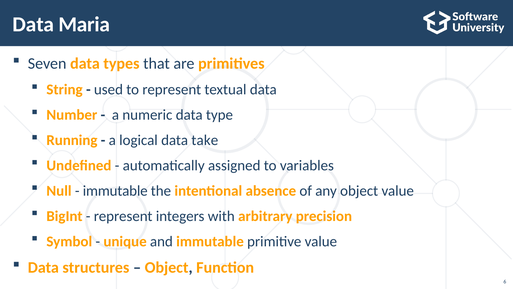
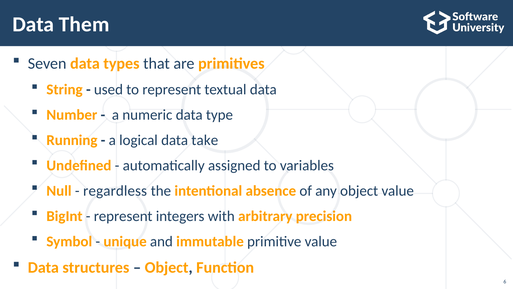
Maria: Maria -> Them
immutable at (115, 191): immutable -> regardless
